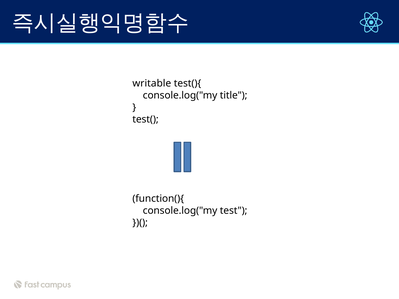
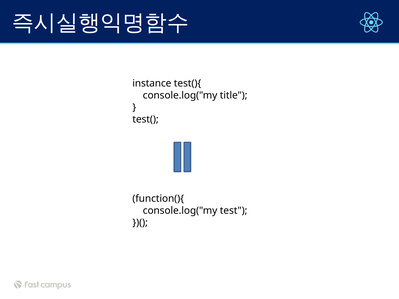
writable: writable -> instance
